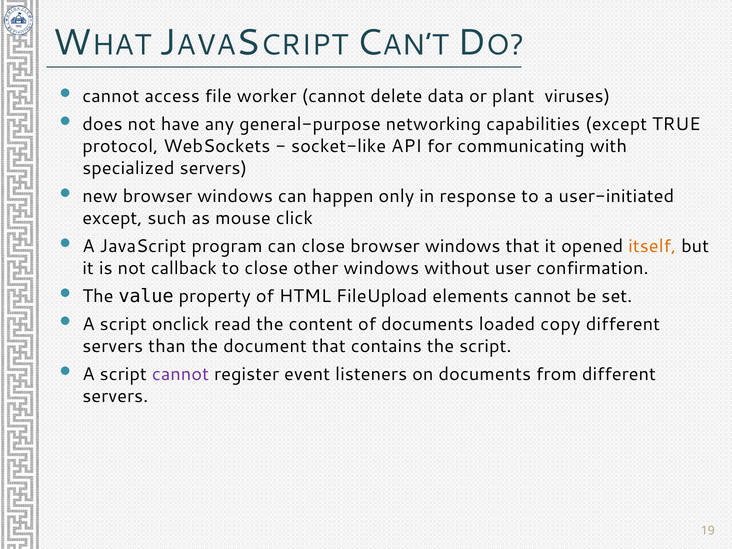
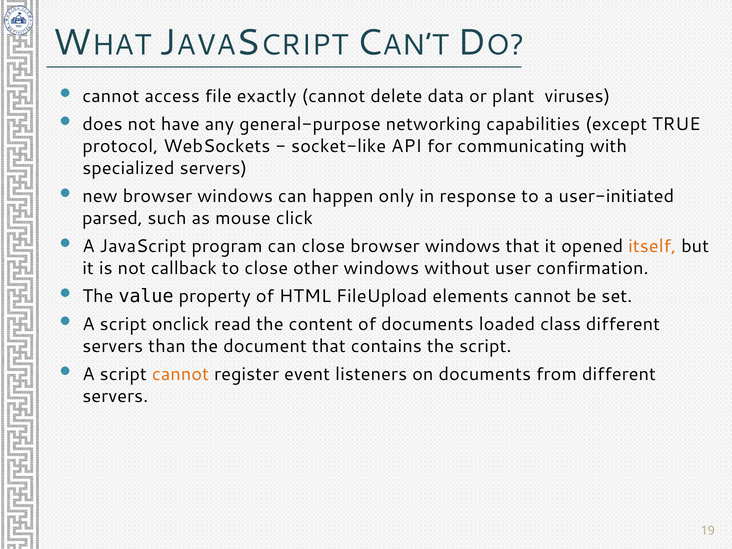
worker: worker -> exactly
except at (112, 218): except -> parsed
copy: copy -> class
cannot at (180, 374) colour: purple -> orange
